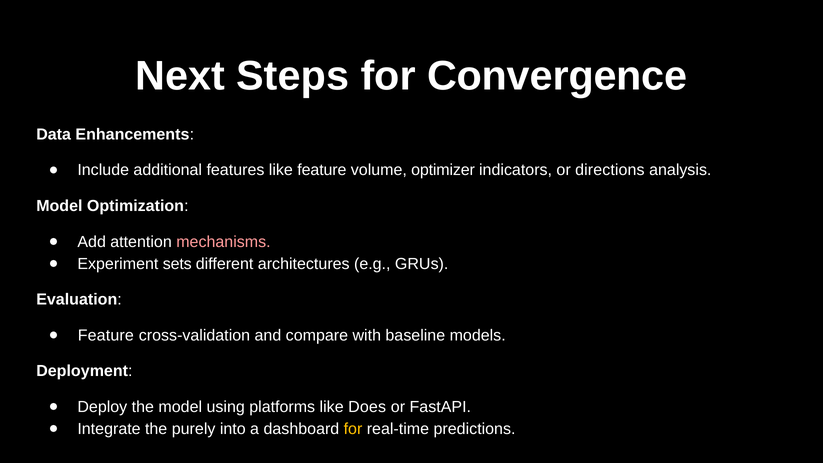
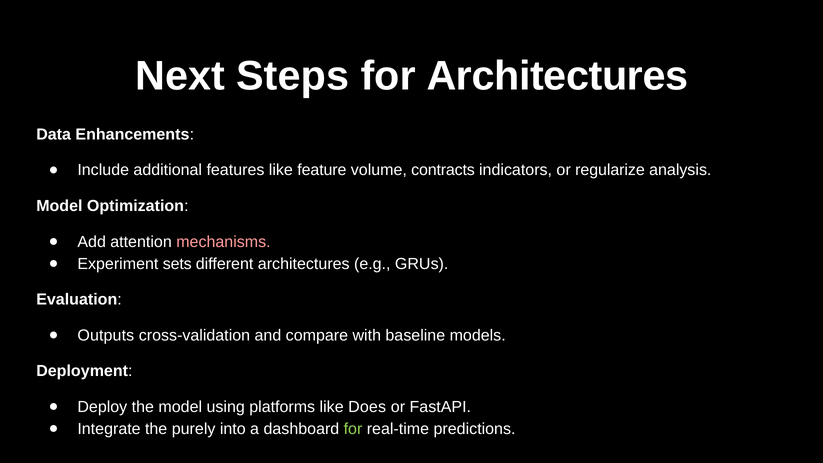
for Convergence: Convergence -> Architectures
optimizer: optimizer -> contracts
directions: directions -> regularize
Feature at (106, 335): Feature -> Outputs
for at (353, 429) colour: yellow -> light green
